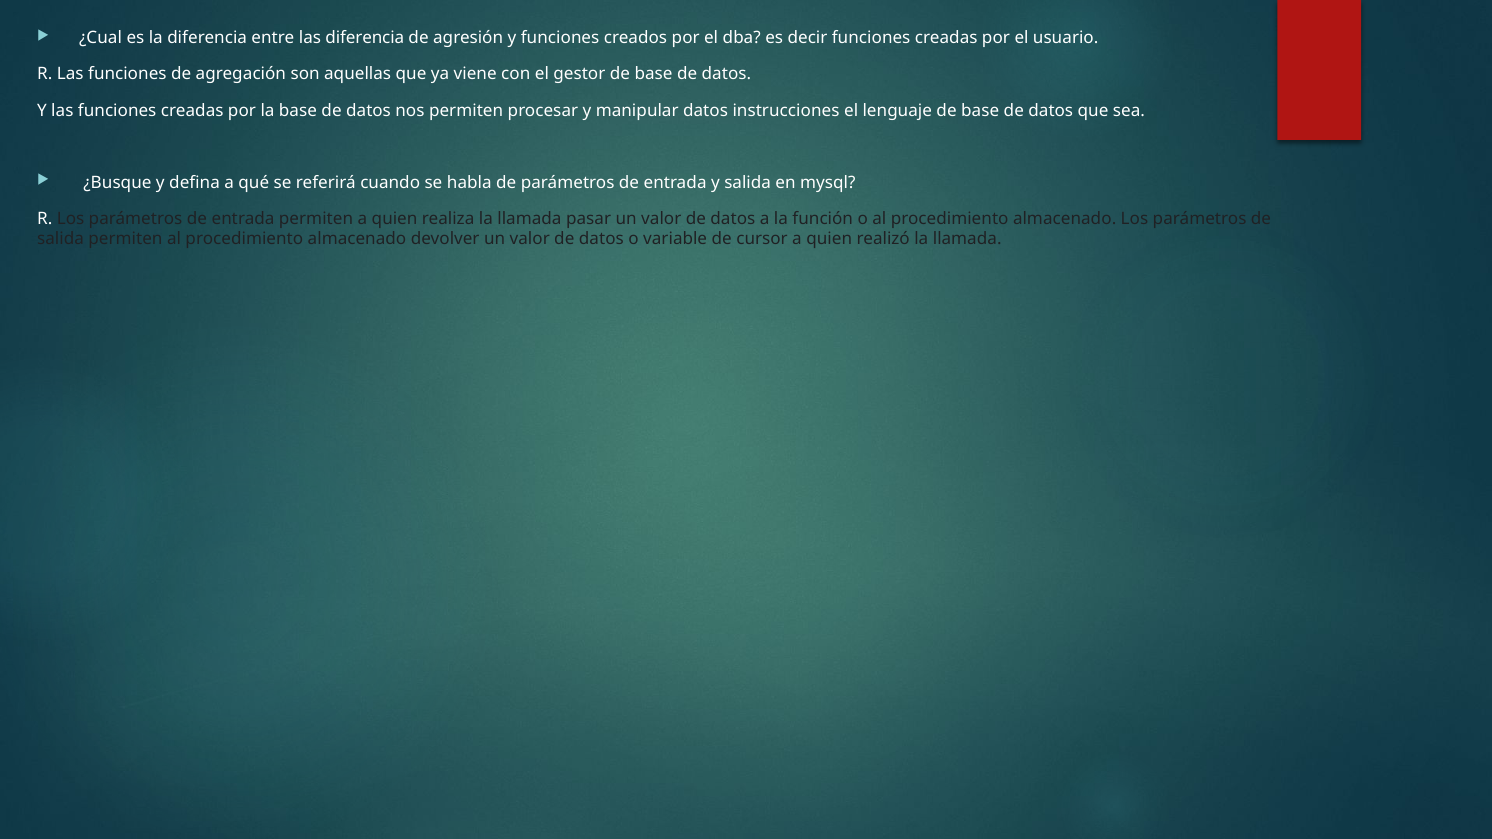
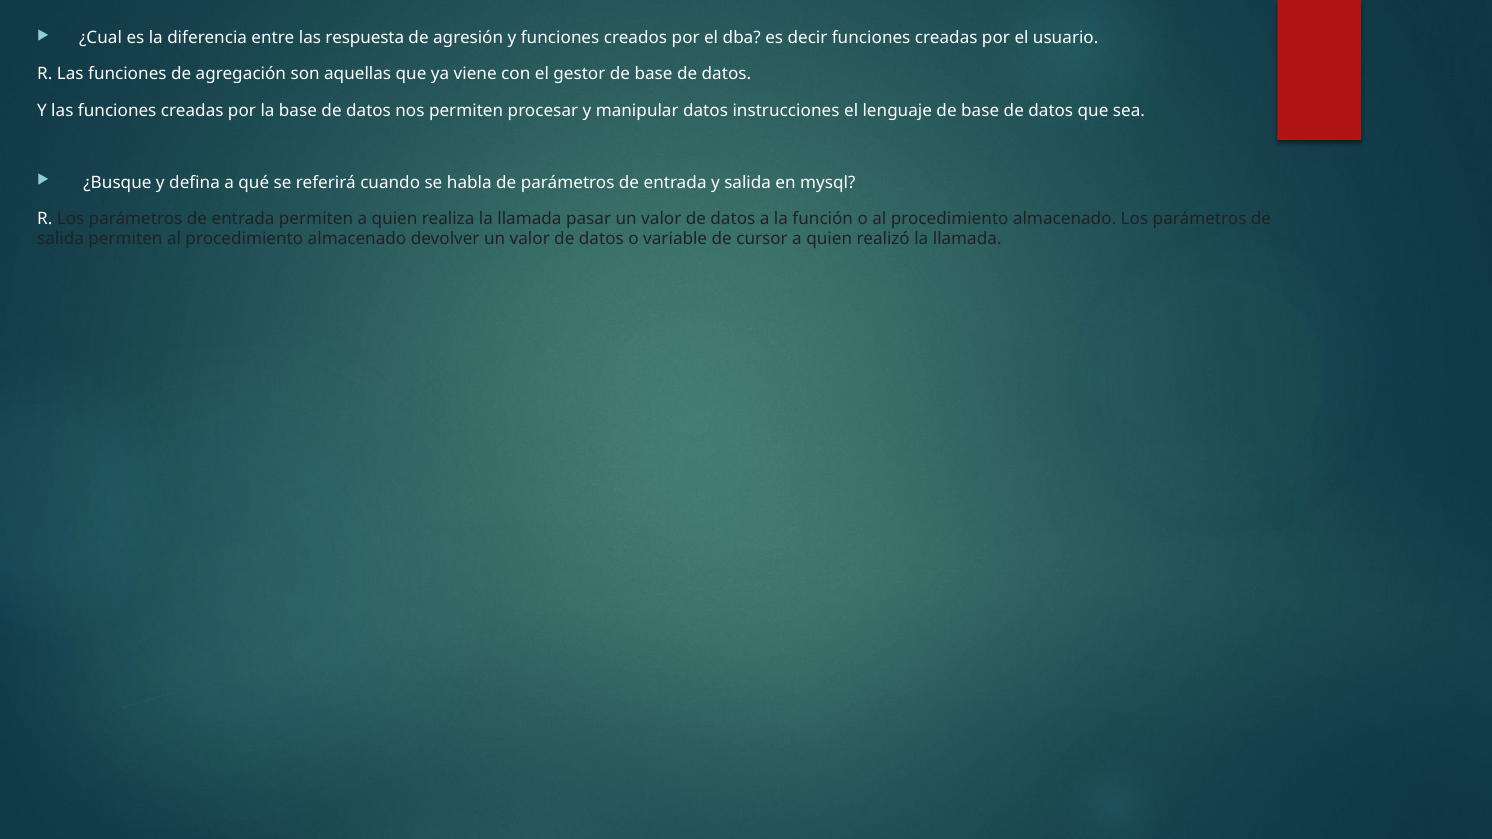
las diferencia: diferencia -> respuesta
